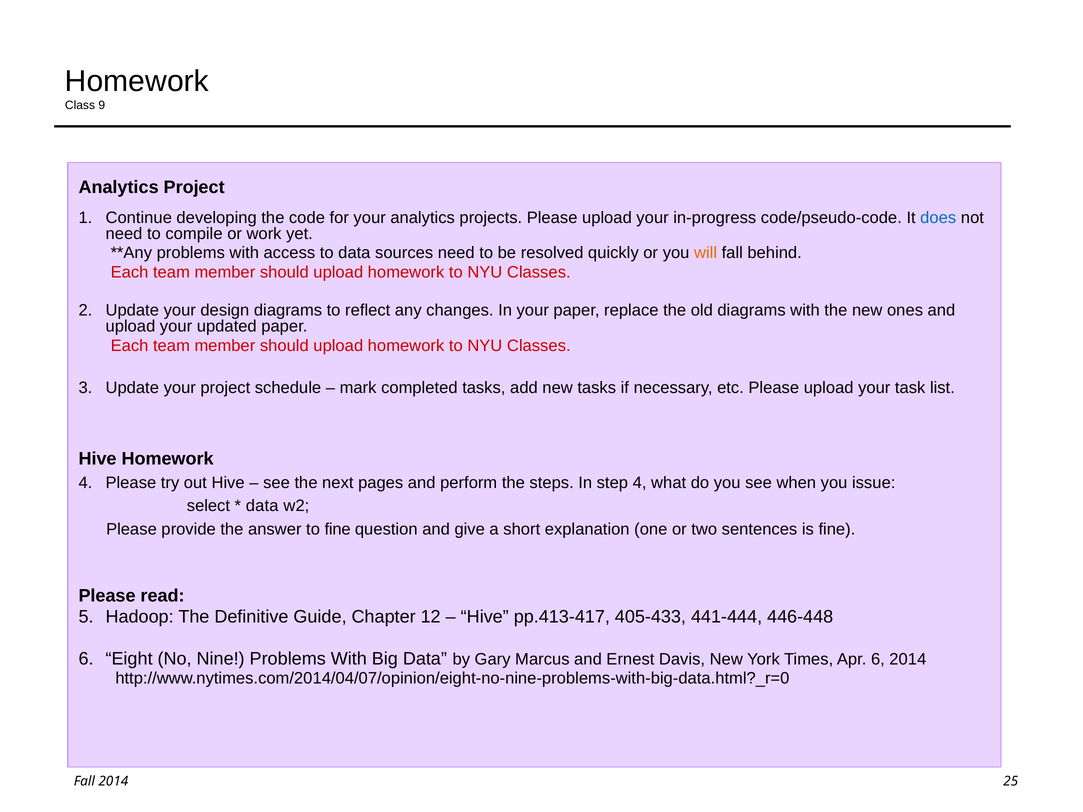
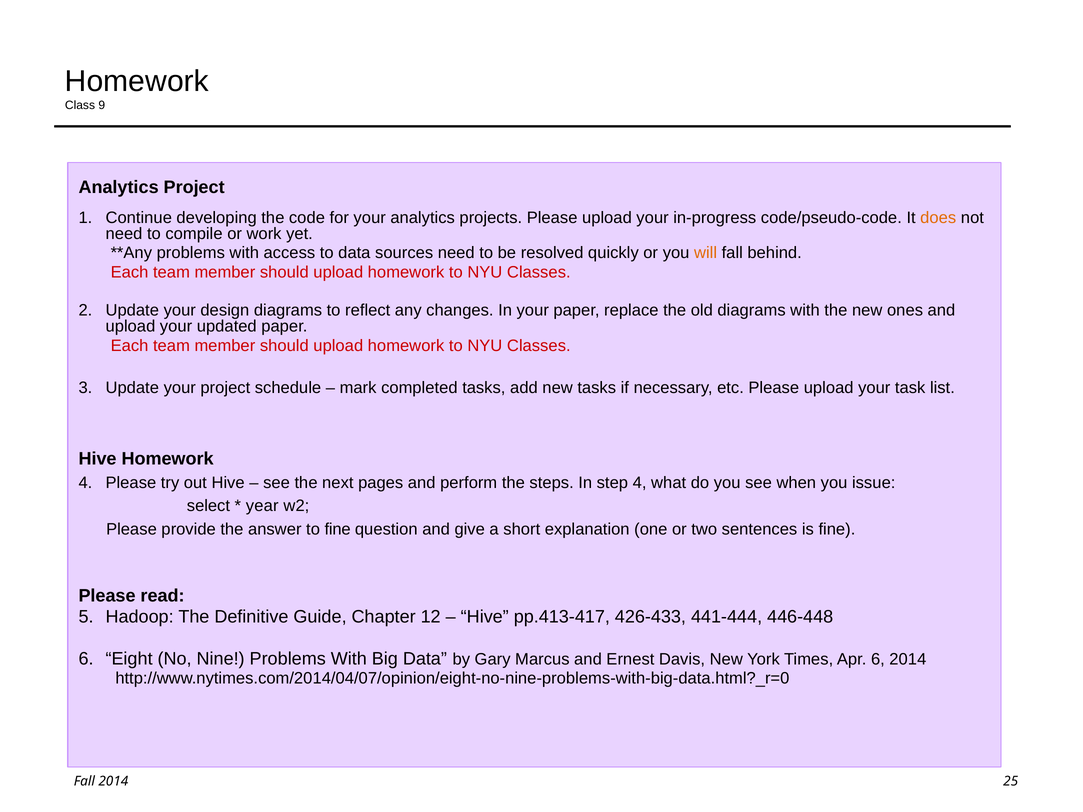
does colour: blue -> orange
data at (262, 506): data -> year
405-433: 405-433 -> 426-433
